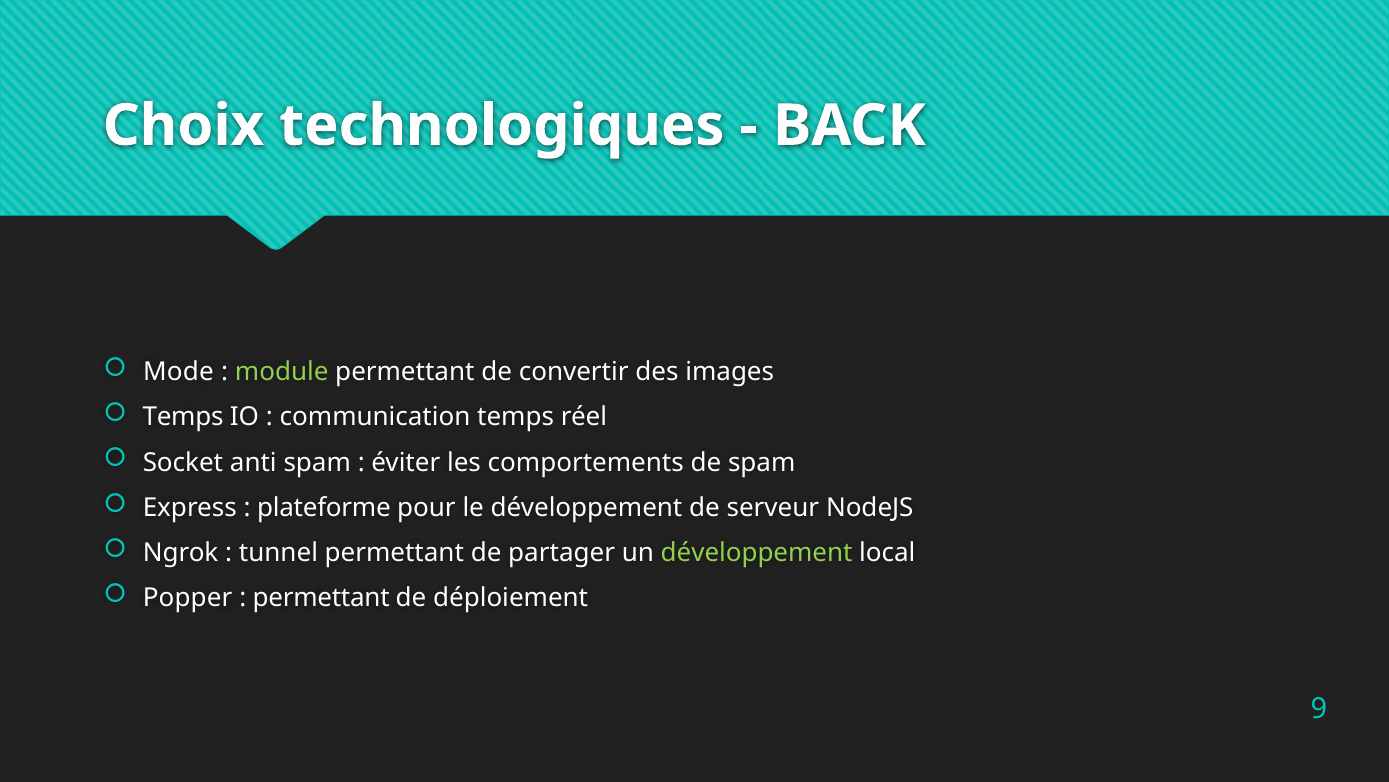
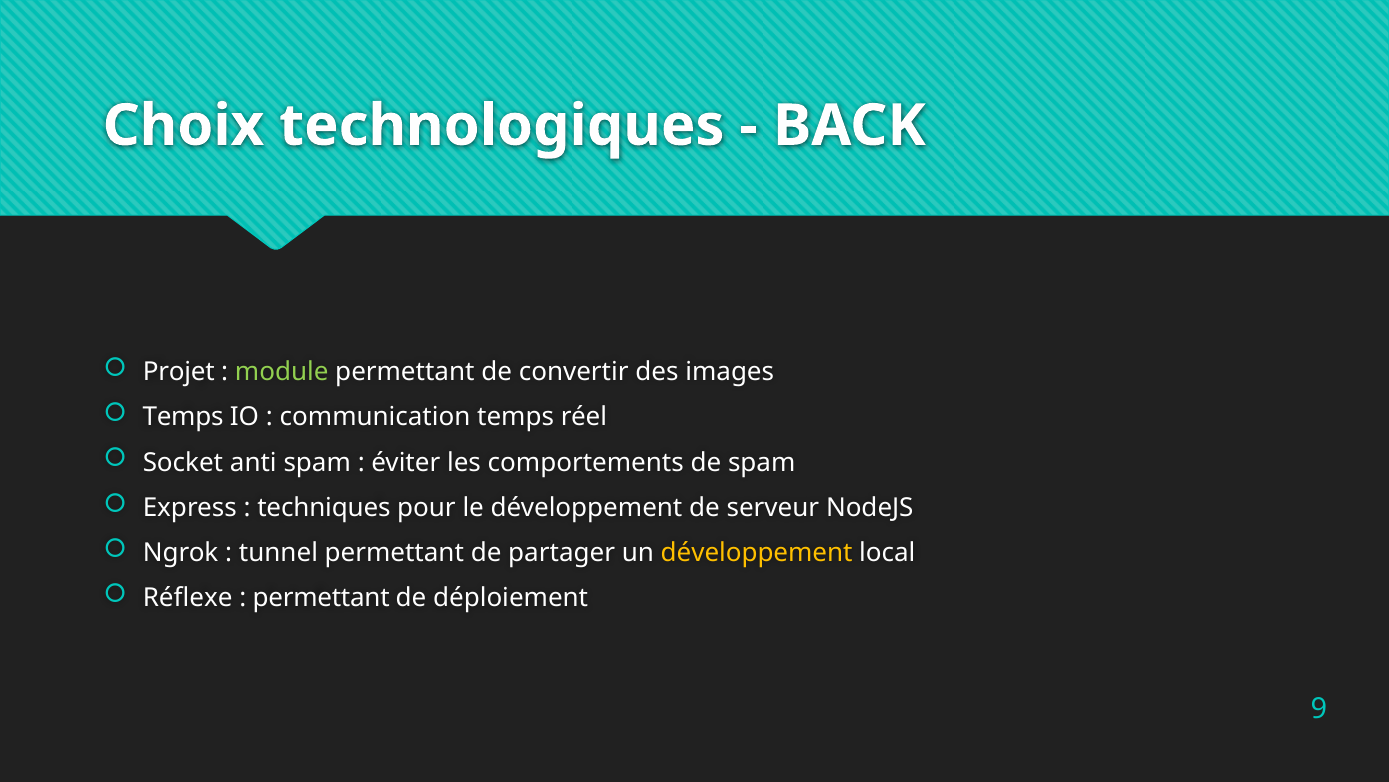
Mode: Mode -> Projet
plateforme: plateforme -> techniques
développement at (757, 552) colour: light green -> yellow
Popper: Popper -> Réflexe
